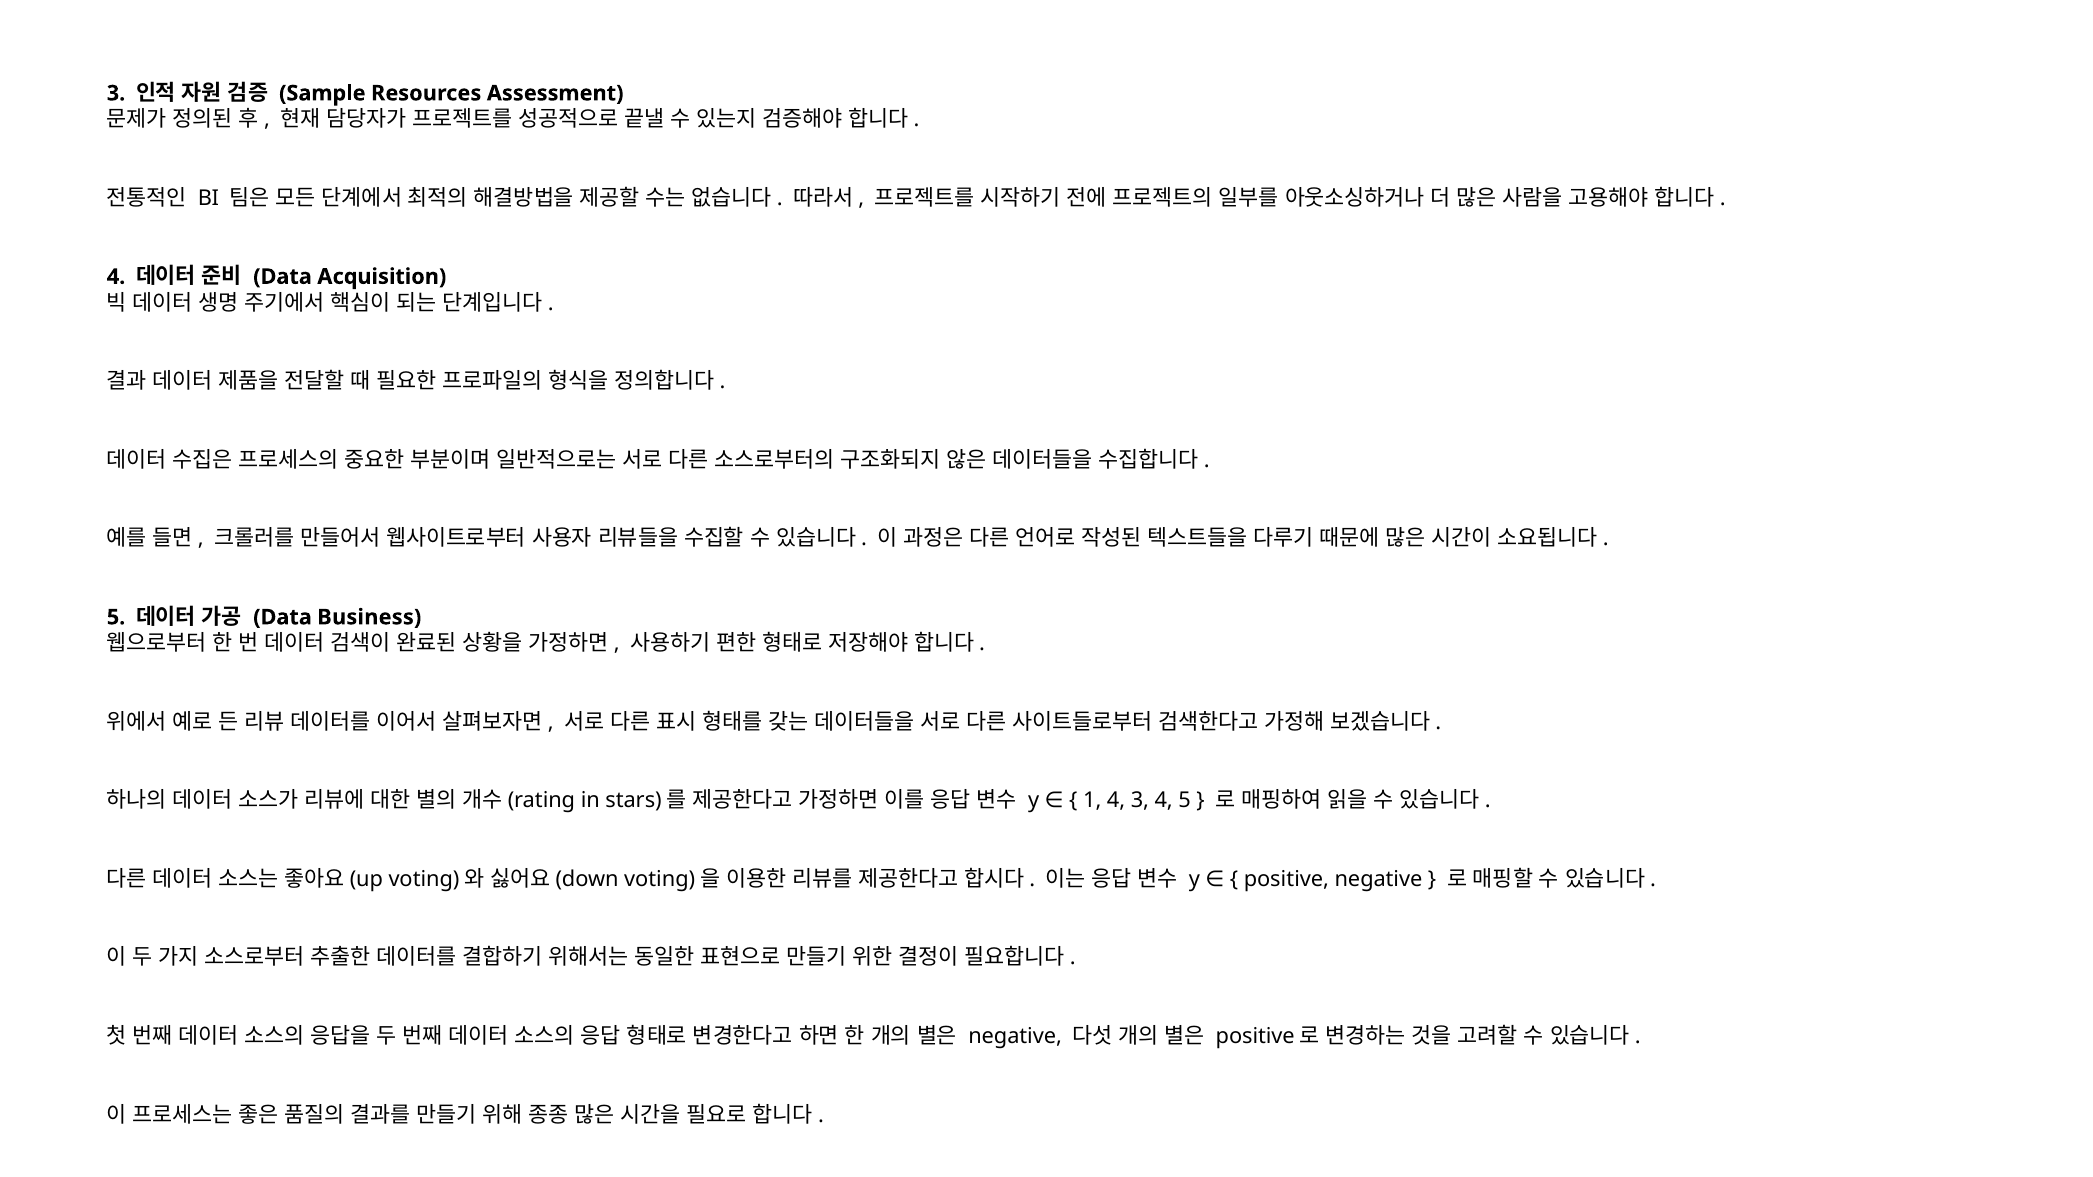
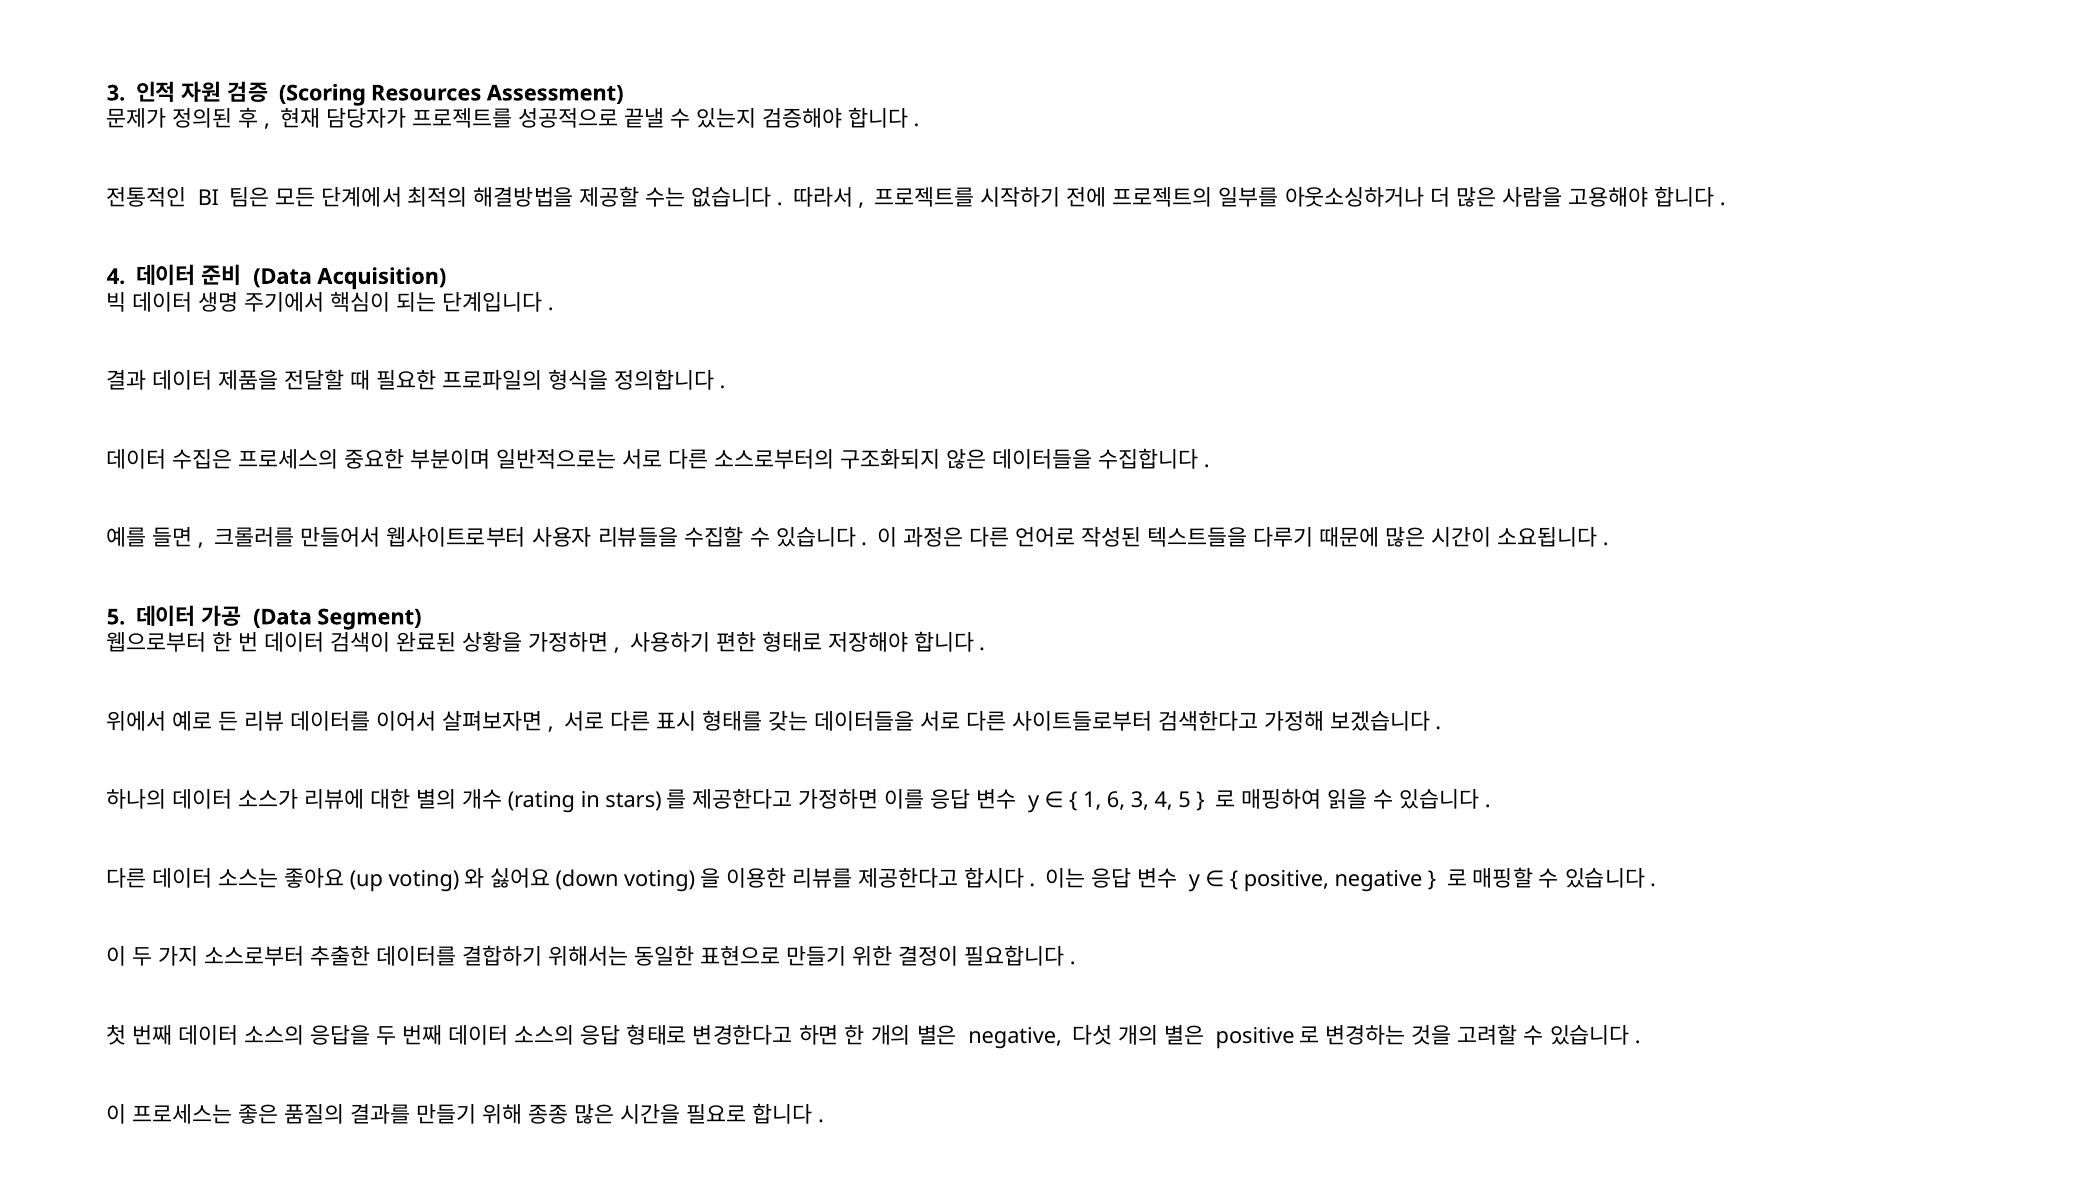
Sample: Sample -> Scoring
Business: Business -> Segment
1 4: 4 -> 6
